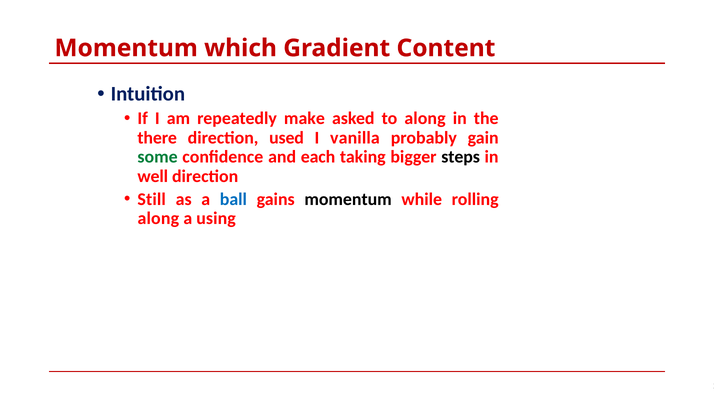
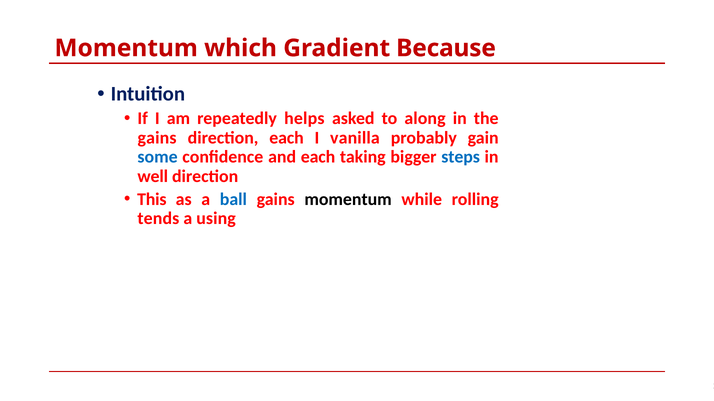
Content: Content -> Because
make: make -> helps
there at (157, 138): there -> gains
direction used: used -> each
some colour: green -> blue
steps colour: black -> blue
Still: Still -> This
along at (158, 219): along -> tends
